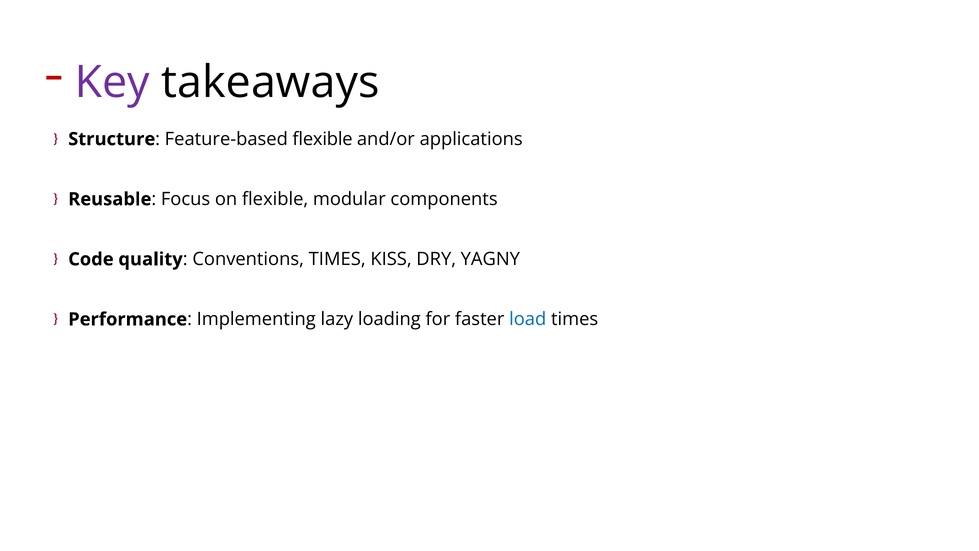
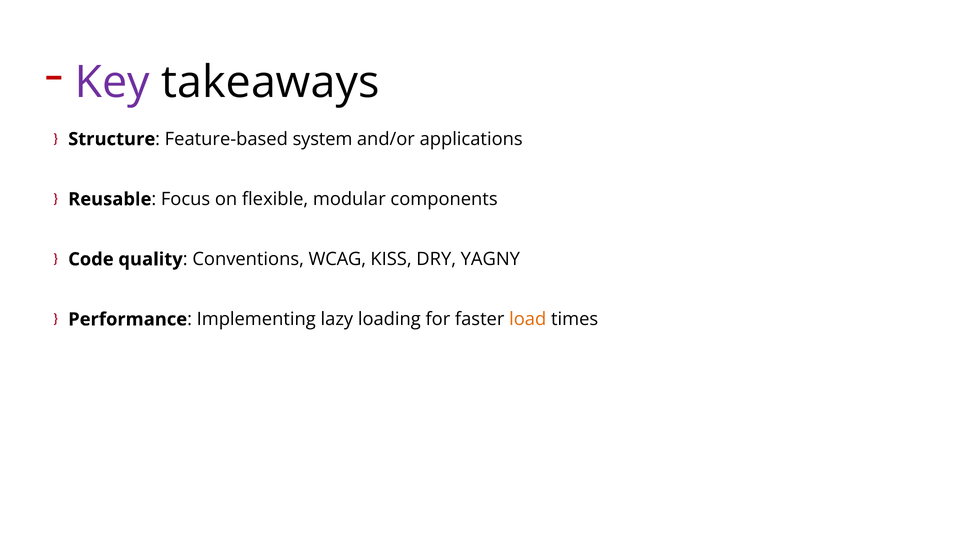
Feature-based flexible: flexible -> system
Conventions TIMES: TIMES -> WCAG
load colour: blue -> orange
